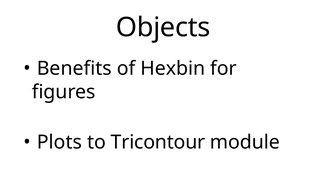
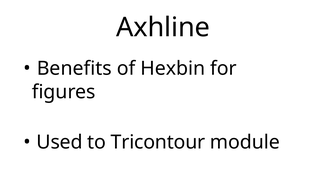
Objects: Objects -> Axhline
Plots: Plots -> Used
